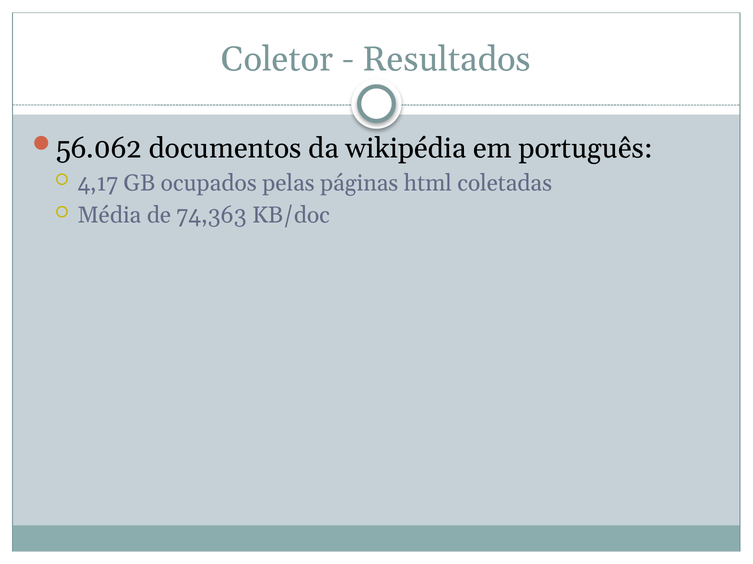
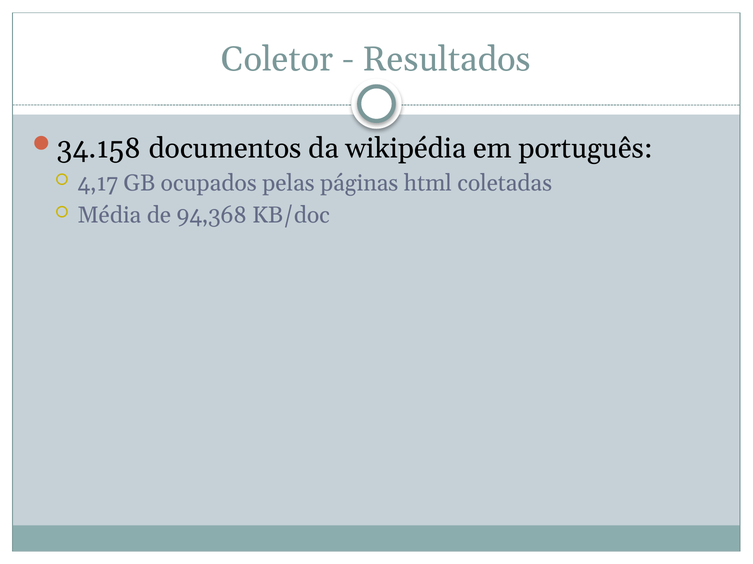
56.062: 56.062 -> 34.158
74,363: 74,363 -> 94,368
